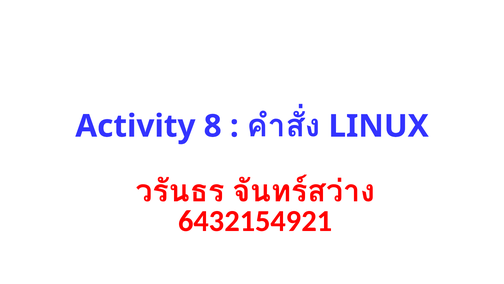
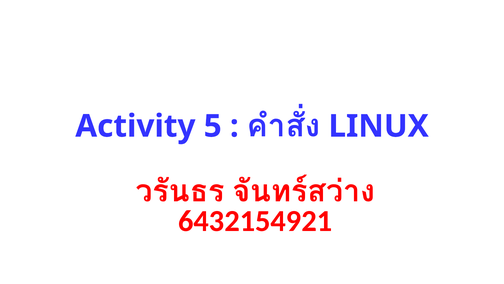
8: 8 -> 5
